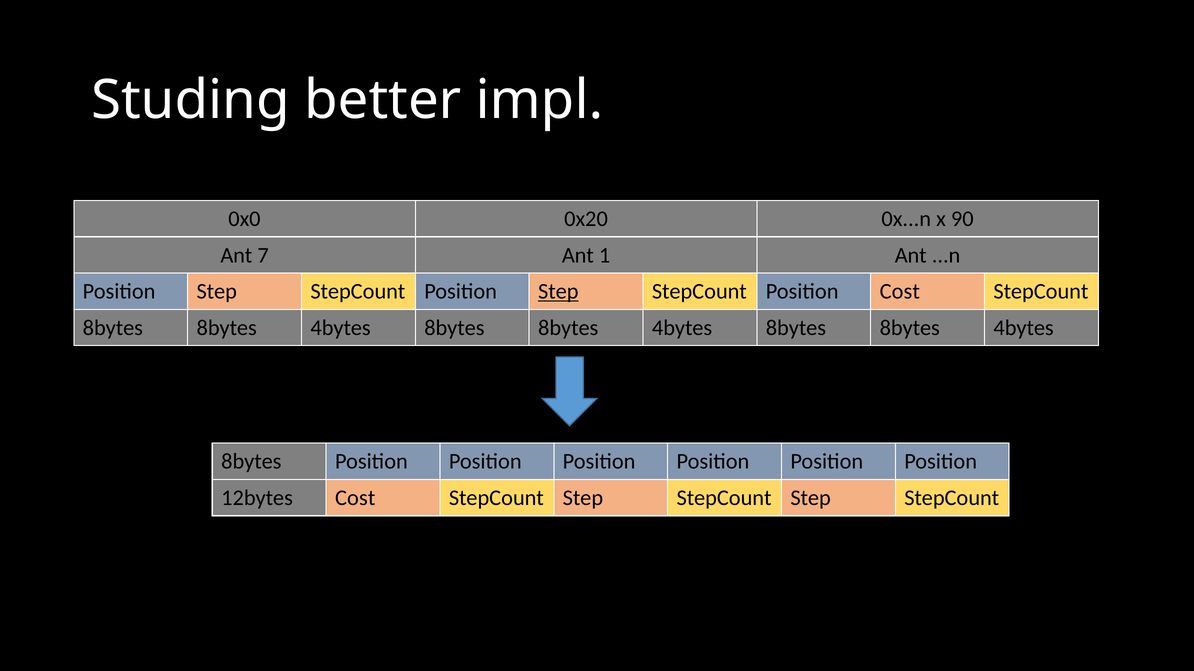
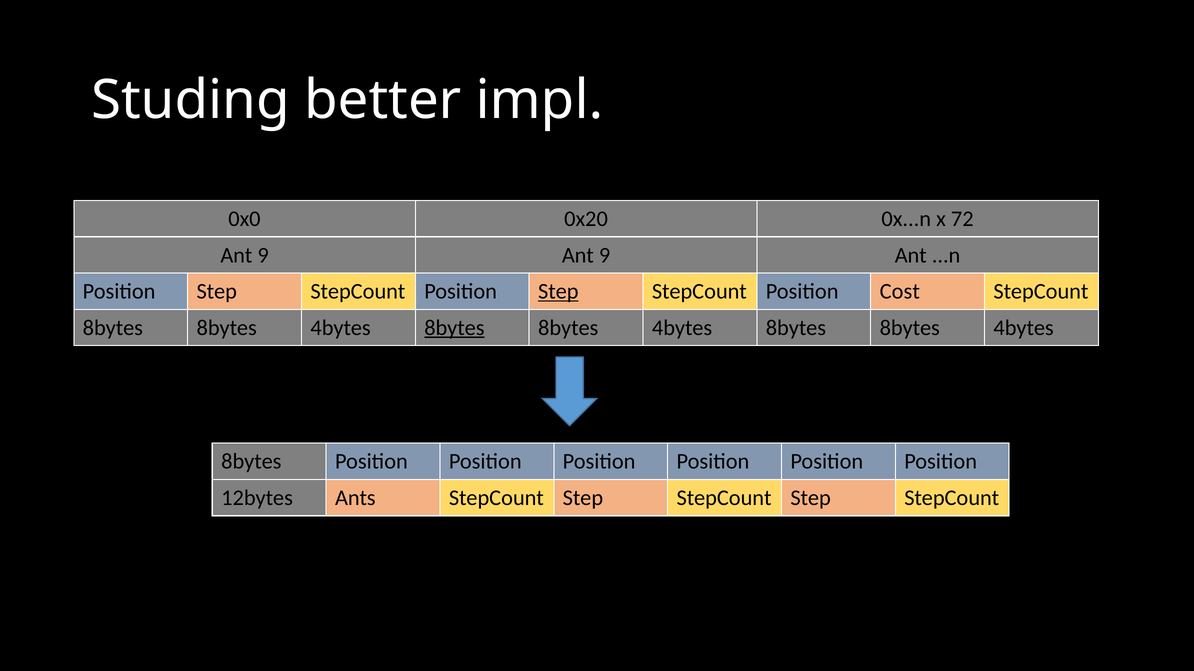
90: 90 -> 72
7 at (263, 255): 7 -> 9
1 at (605, 255): 1 -> 9
8bytes at (454, 328) underline: none -> present
12bytes Cost: Cost -> Ants
